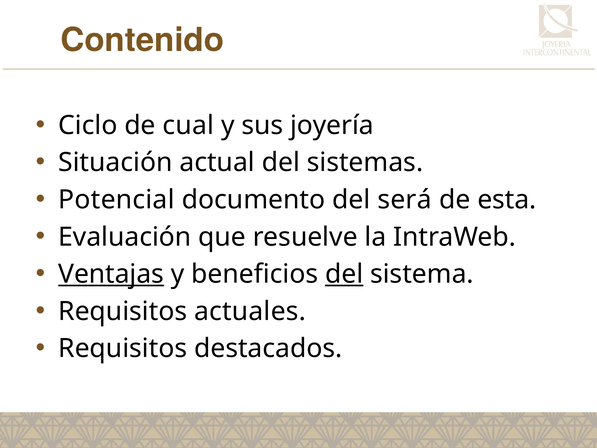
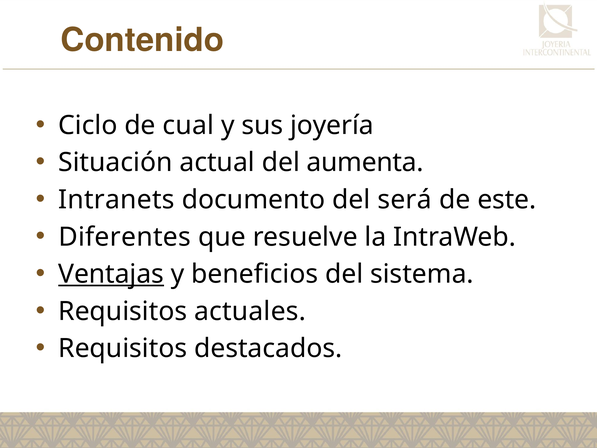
sistemas: sistemas -> aumenta
Potencial: Potencial -> Intranets
esta: esta -> este
Evaluación: Evaluación -> Diferentes
del at (344, 274) underline: present -> none
